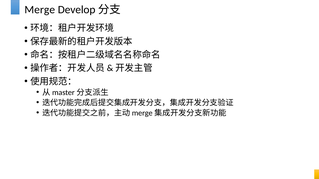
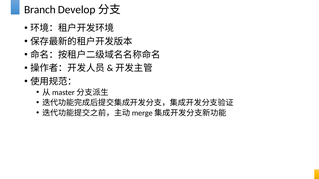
Merge: Merge -> Branch
